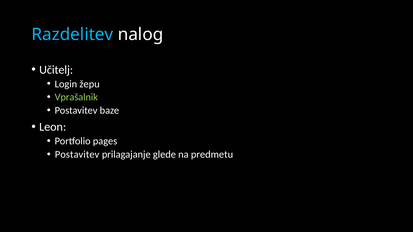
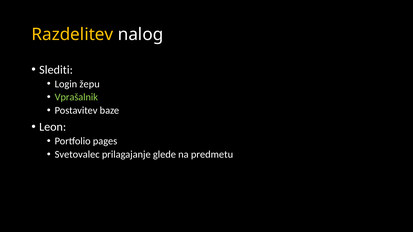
Razdelitev colour: light blue -> yellow
Učitelj: Učitelj -> Slediti
Postavitev at (77, 155): Postavitev -> Svetovalec
